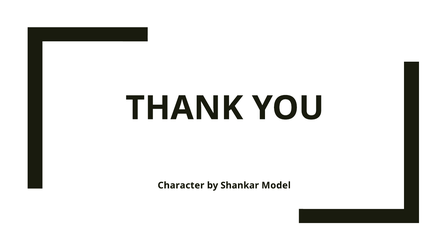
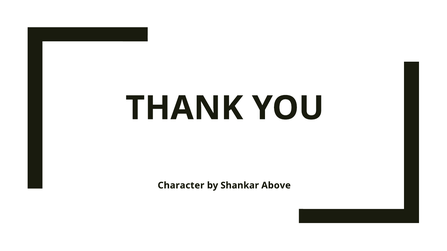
Model: Model -> Above
